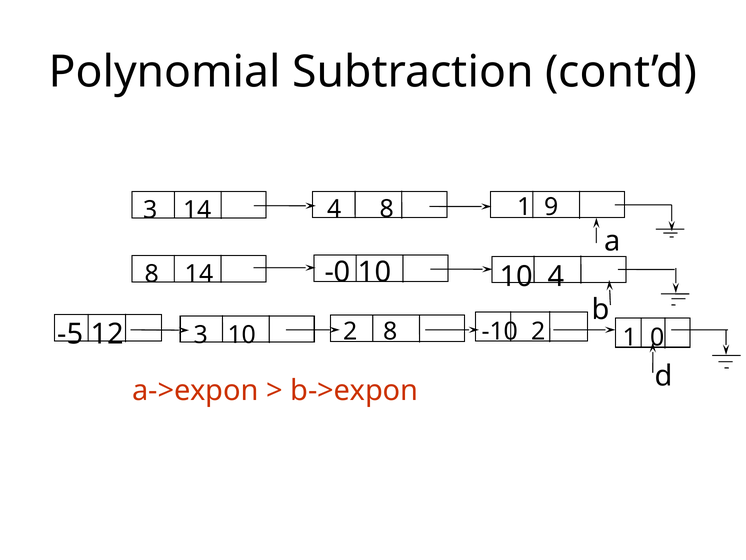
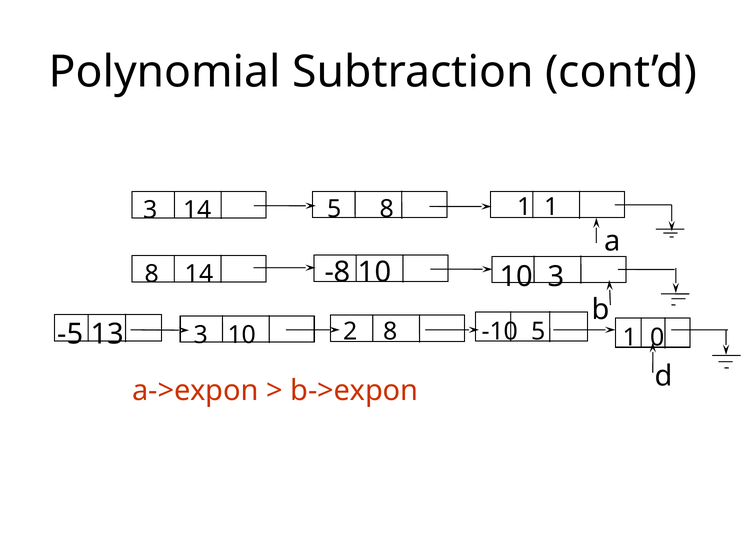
1 9: 9 -> 1
14 4: 4 -> 5
-0: -0 -> -8
10 4: 4 -> 3
-10 2: 2 -> 5
12: 12 -> 13
